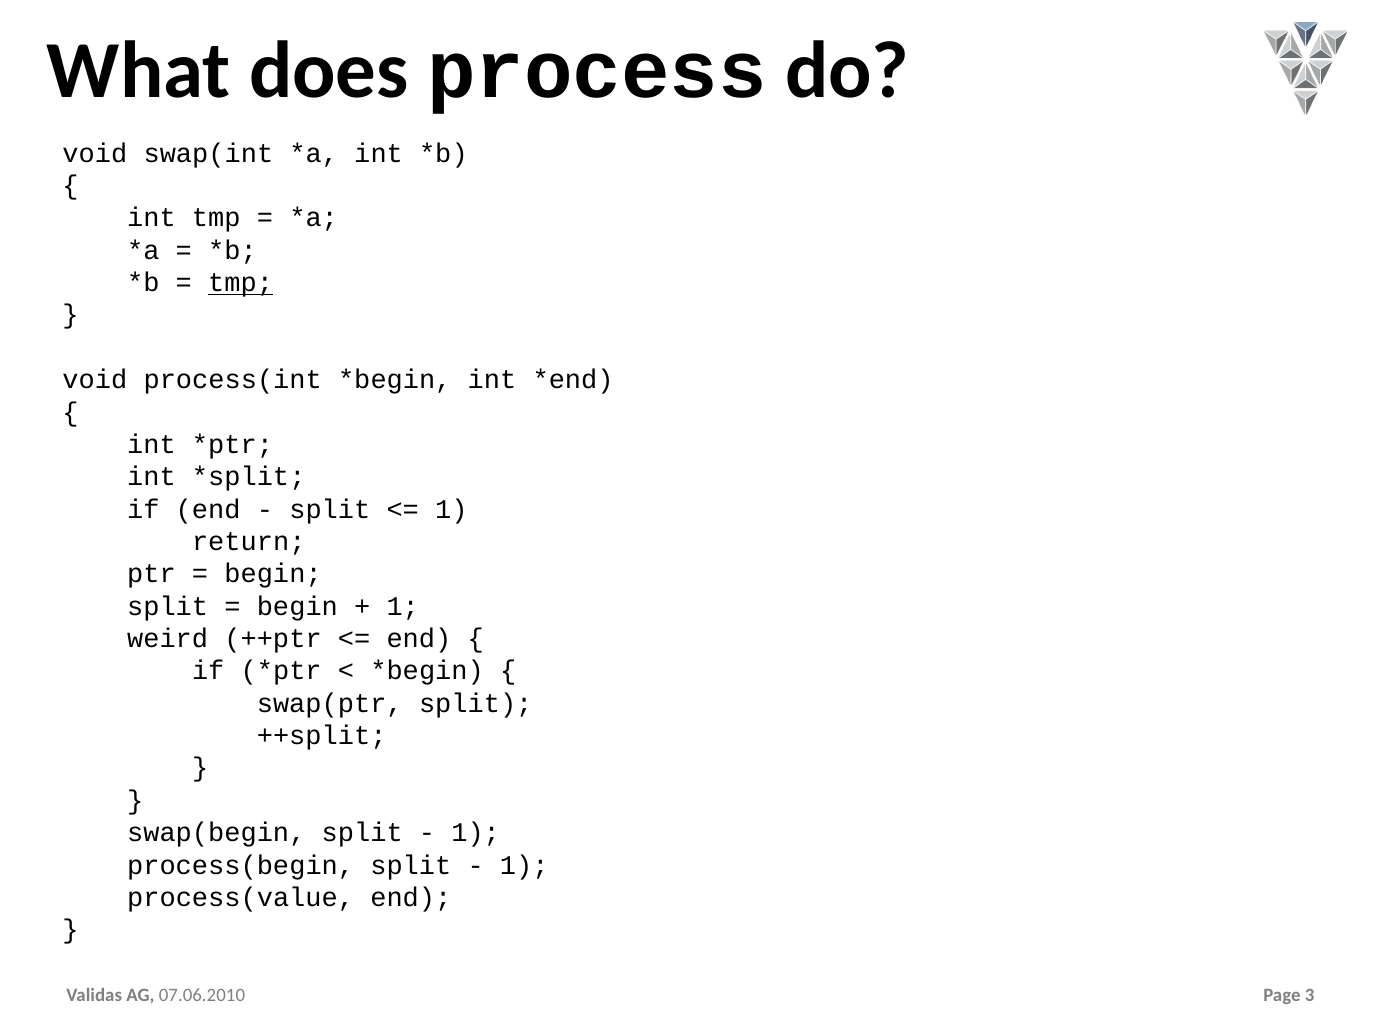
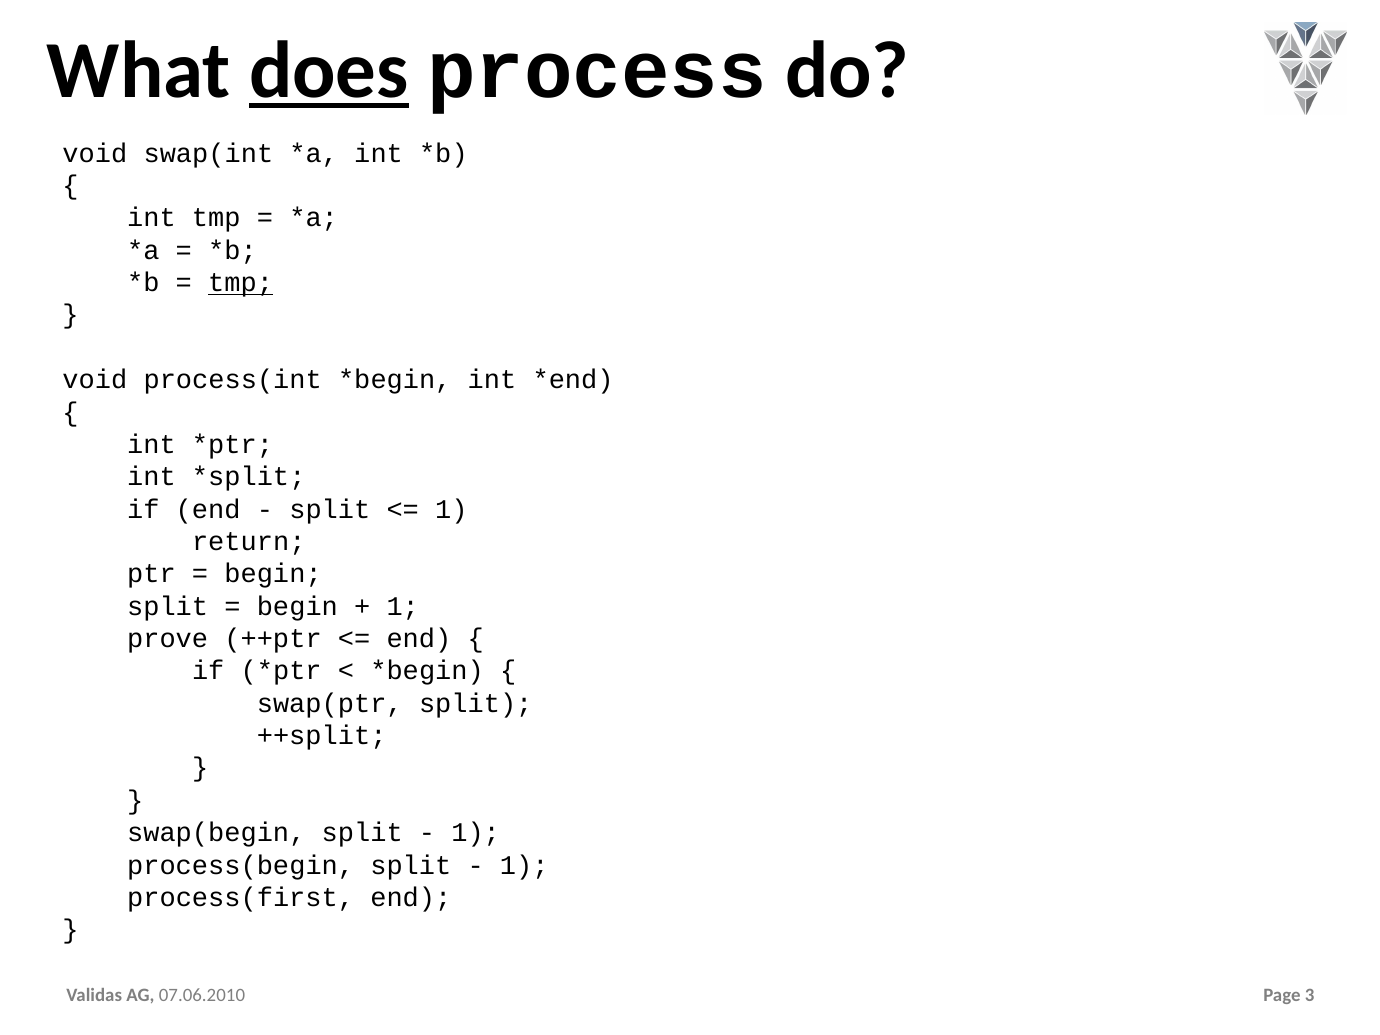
does underline: none -> present
weird: weird -> prove
process(value: process(value -> process(first
